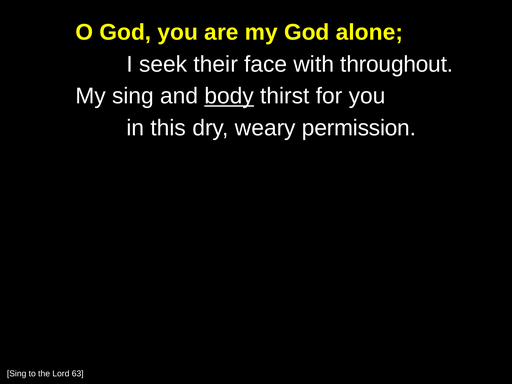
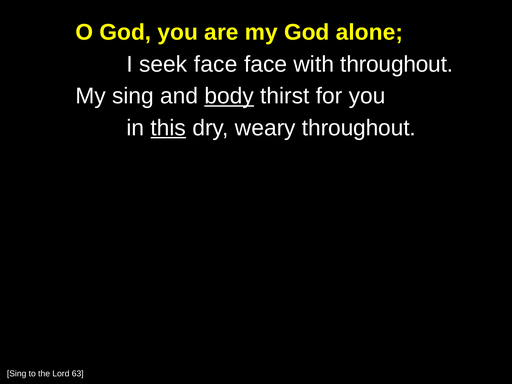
seek their: their -> face
this underline: none -> present
weary permission: permission -> throughout
